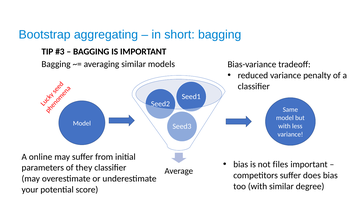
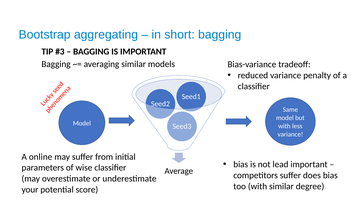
files: files -> lead
they: they -> wise
